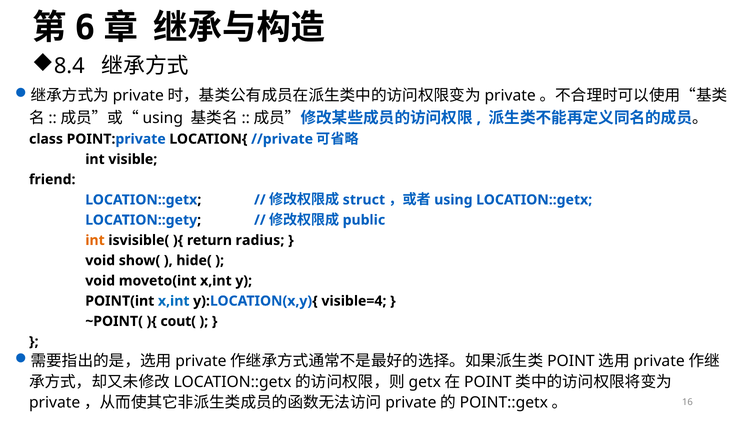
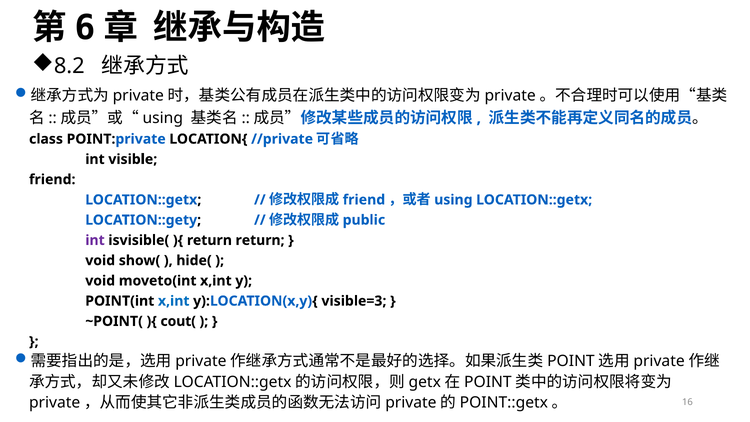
8.4: 8.4 -> 8.2
struct at (364, 200): struct -> friend
int at (95, 240) colour: orange -> purple
return radius: radius -> return
visible=4: visible=4 -> visible=3
